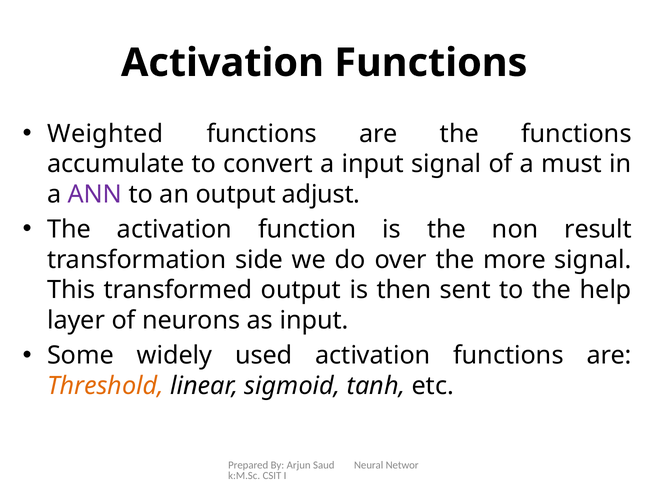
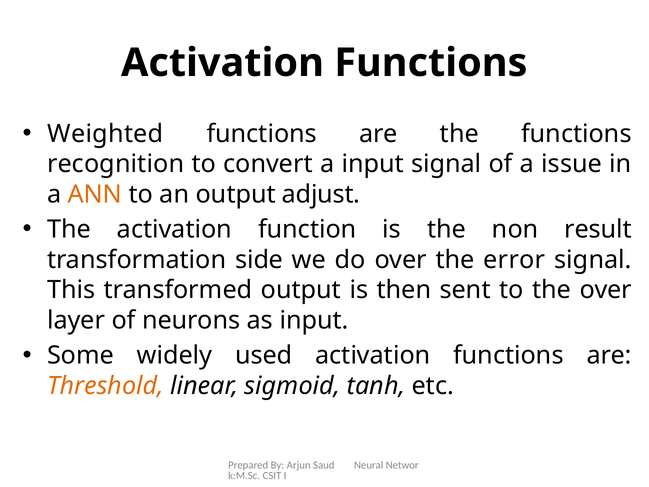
accumulate: accumulate -> recognition
must: must -> issue
ANN colour: purple -> orange
more: more -> error
the help: help -> over
